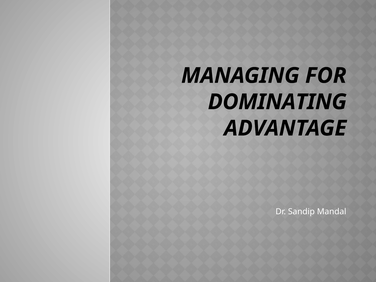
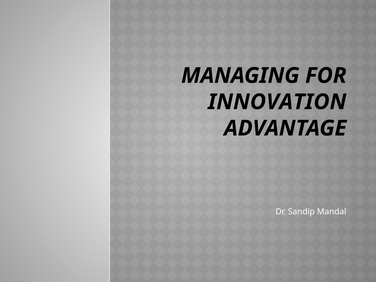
DOMINATING: DOMINATING -> INNOVATION
